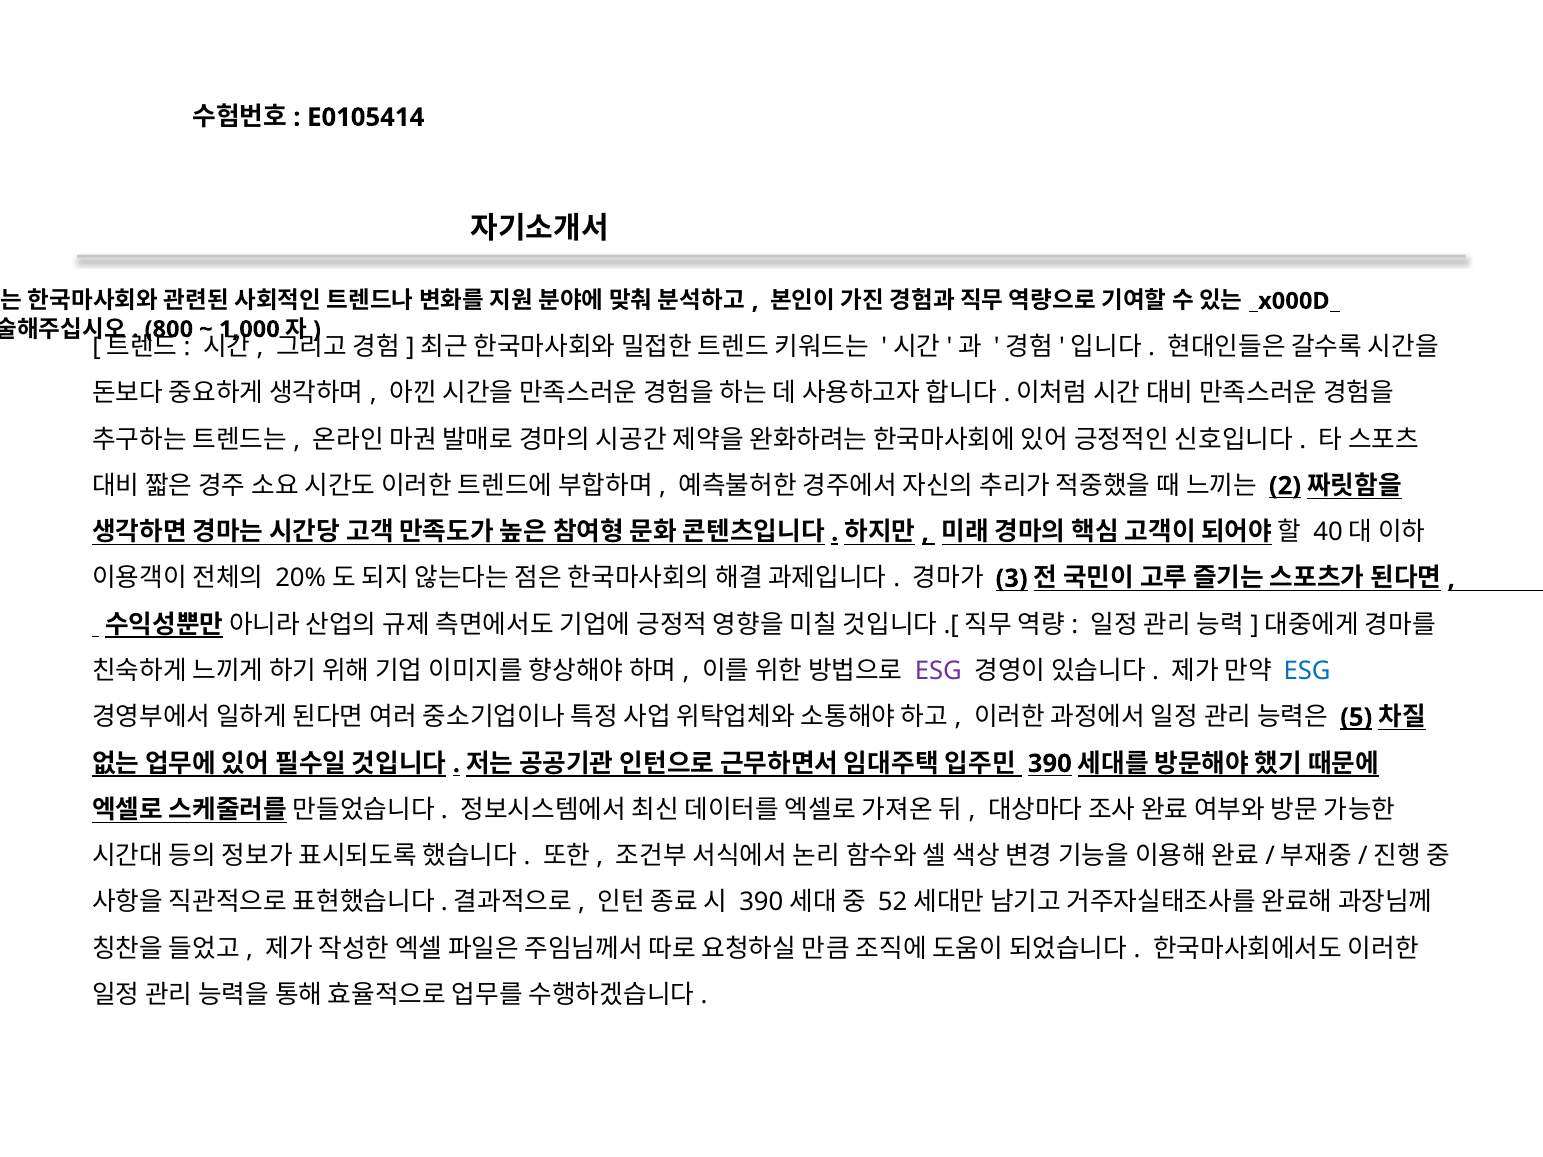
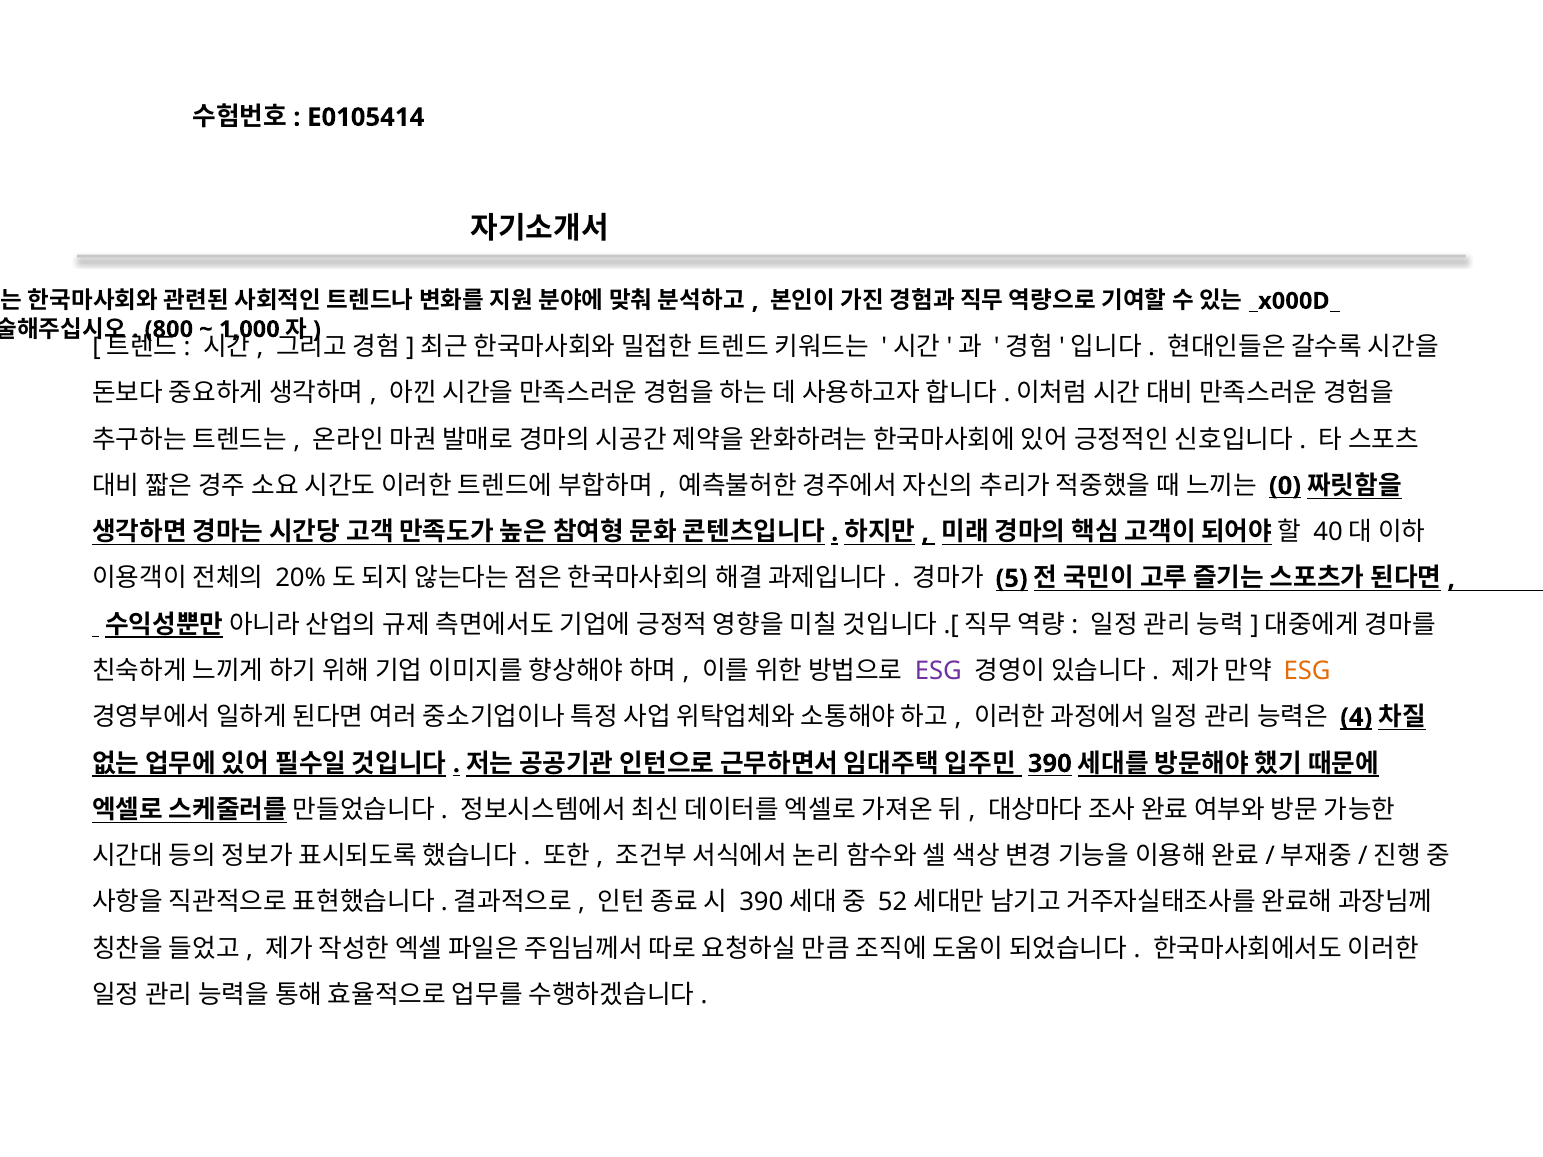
2: 2 -> 0
3: 3 -> 5
ESG at (1307, 671) colour: blue -> orange
5: 5 -> 4
